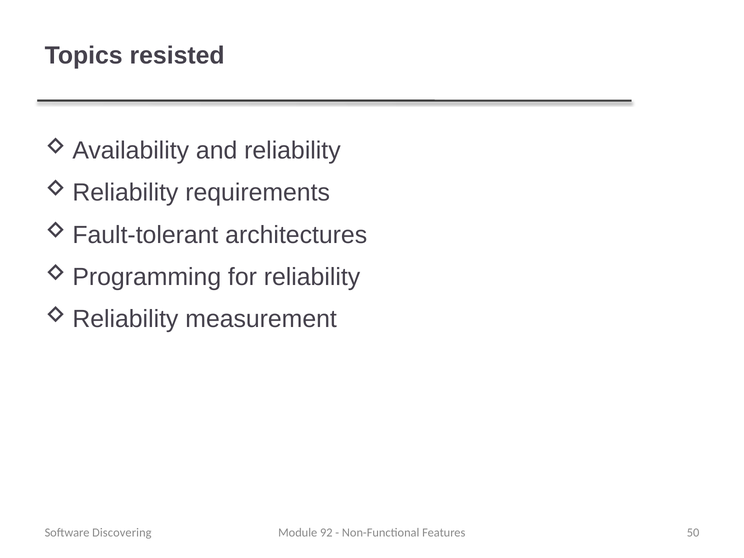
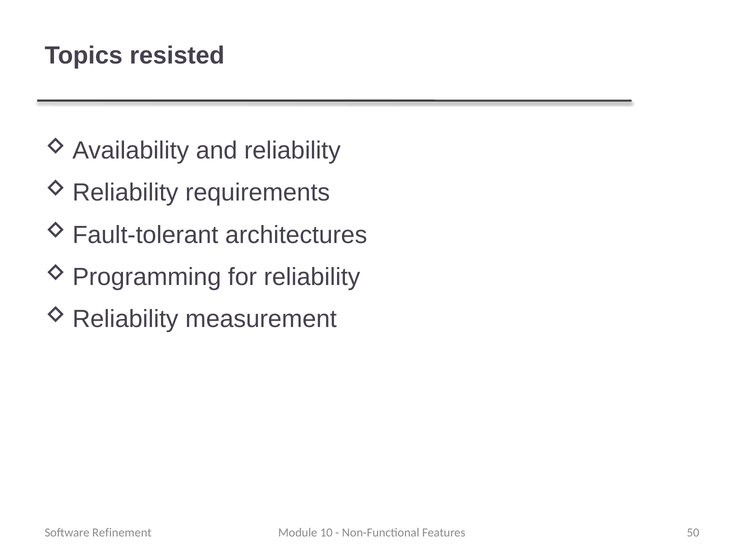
Discovering: Discovering -> Refinement
92: 92 -> 10
